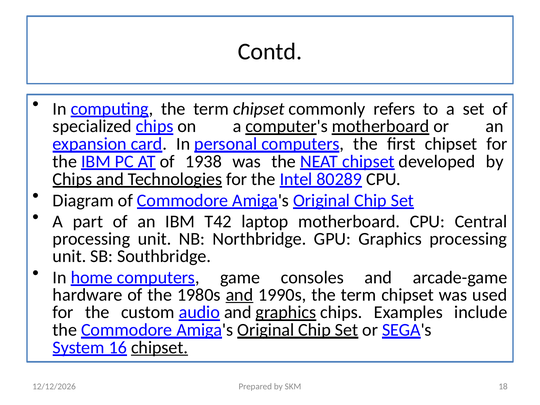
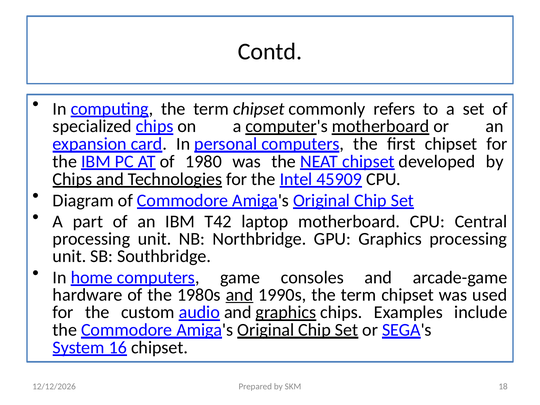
1938: 1938 -> 1980
80289: 80289 -> 45909
chipset at (160, 347) underline: present -> none
